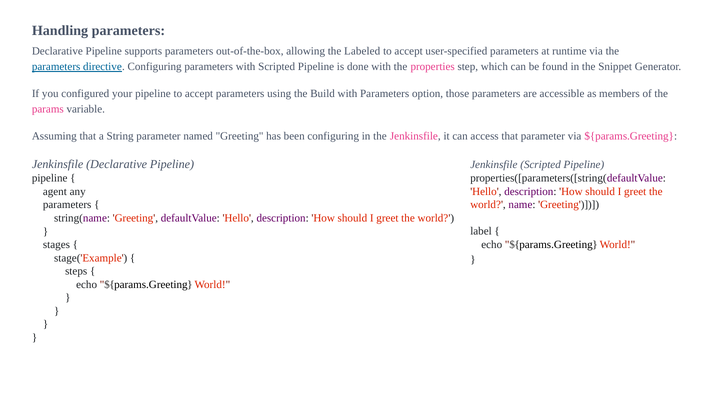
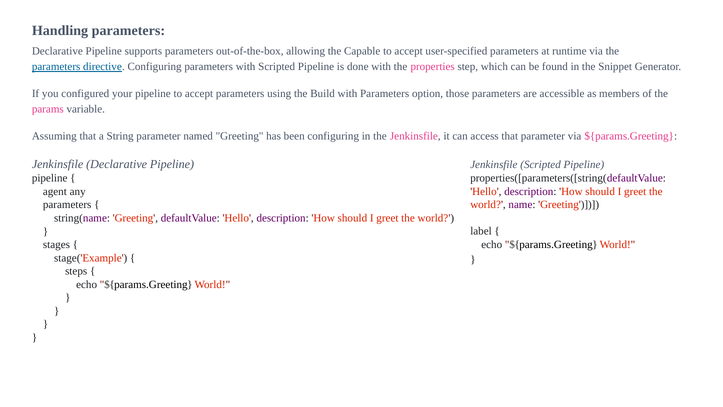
Labeled: Labeled -> Capable
